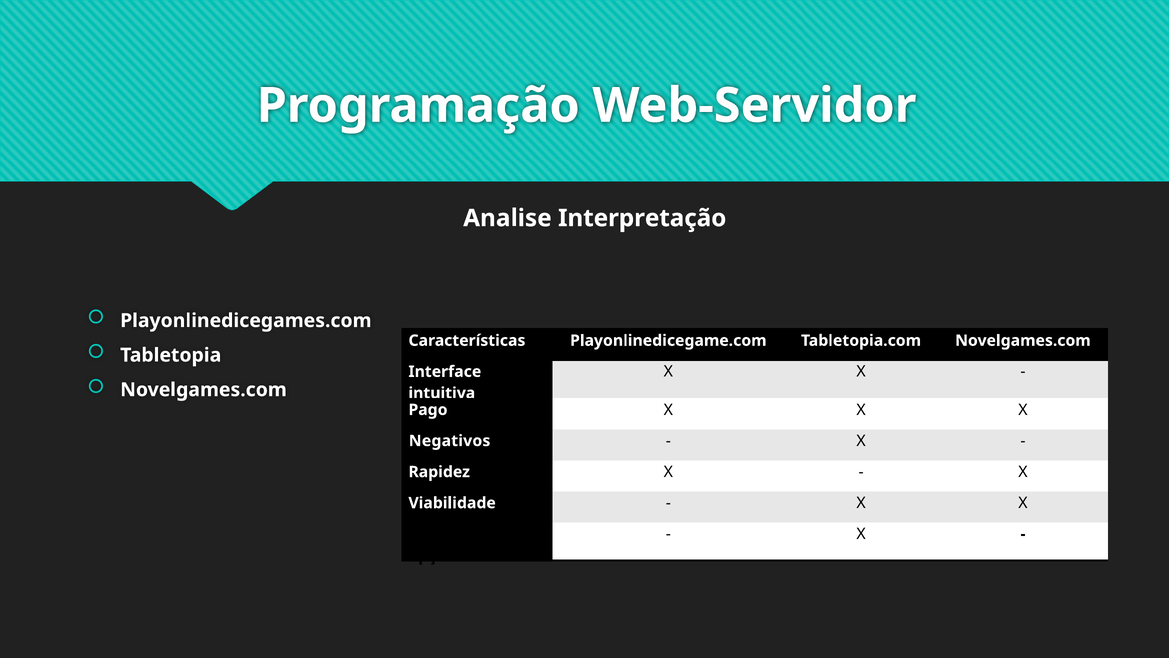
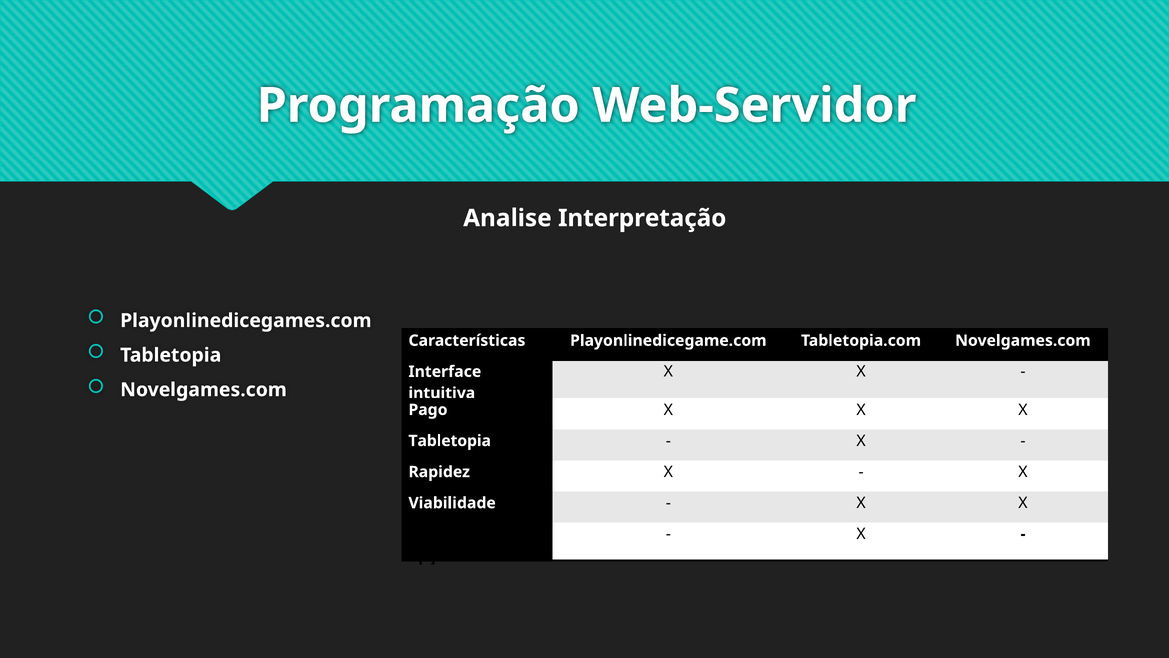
Negativos at (450, 441): Negativos -> Tabletopia
